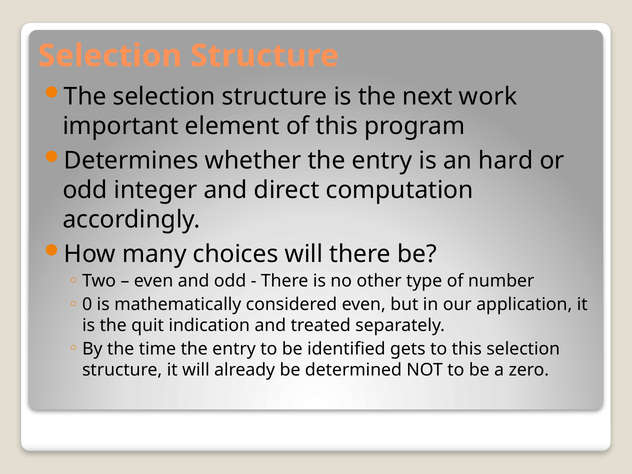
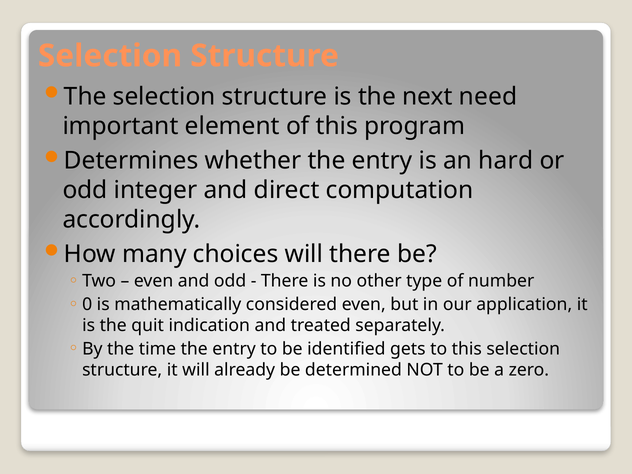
work: work -> need
